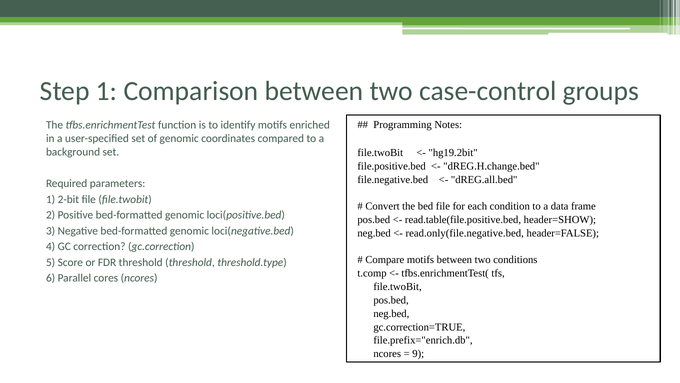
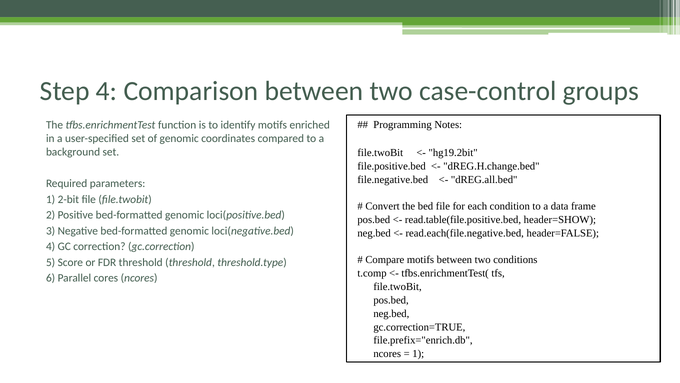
Step 1: 1 -> 4
read.only(file.negative.bed: read.only(file.negative.bed -> read.each(file.negative.bed
9 at (418, 353): 9 -> 1
